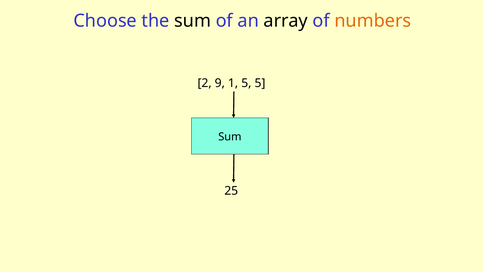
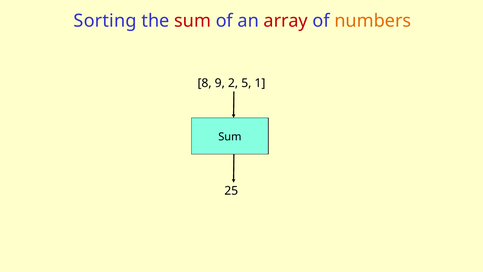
Choose: Choose -> Sorting
sum at (193, 21) colour: black -> red
array colour: black -> red
2: 2 -> 8
1: 1 -> 2
5 5: 5 -> 1
